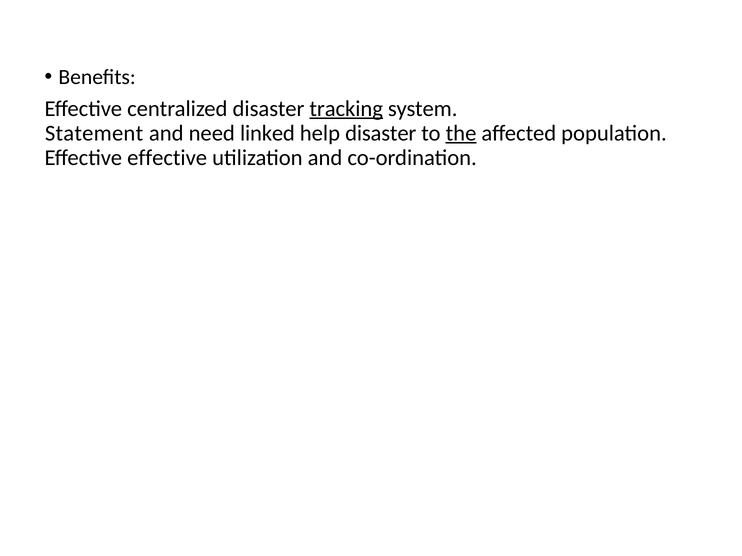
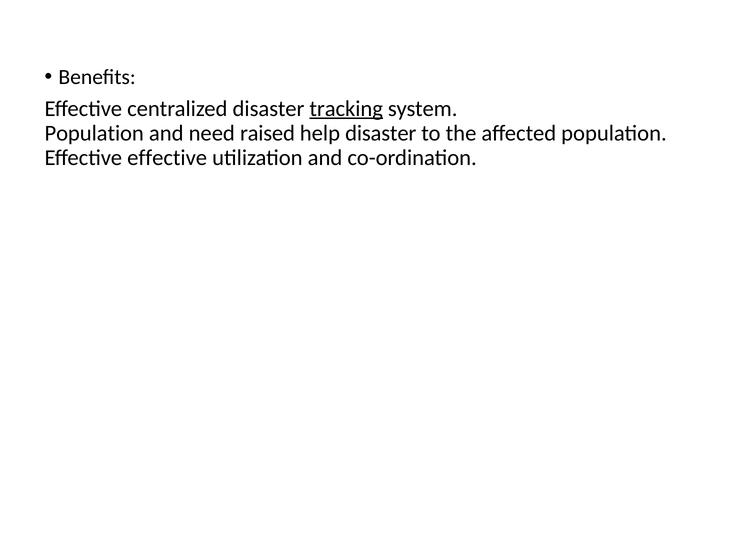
Statement at (94, 133): Statement -> Population
linked: linked -> raised
the underline: present -> none
